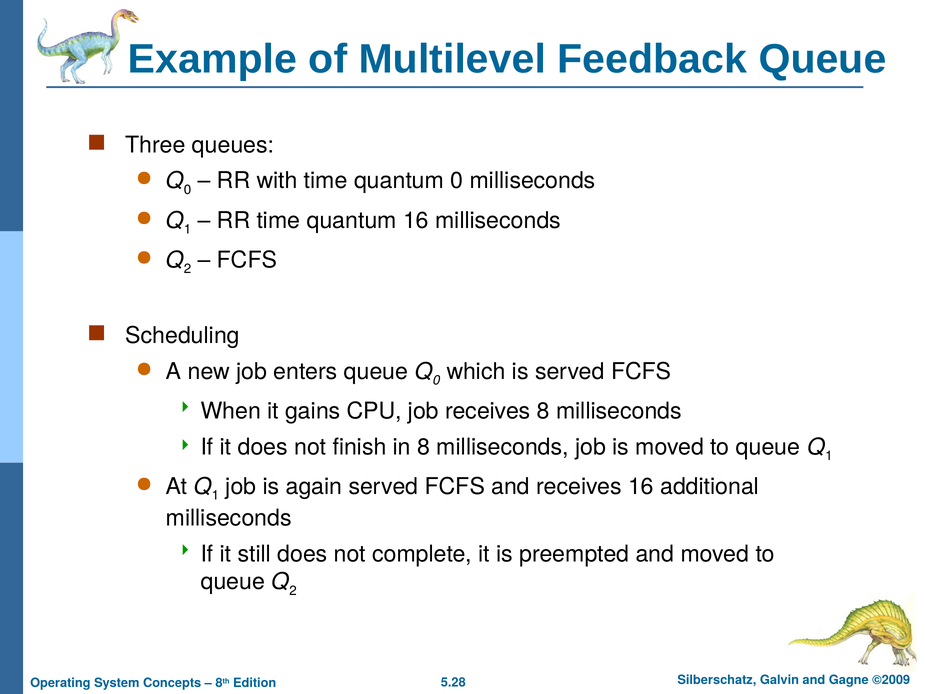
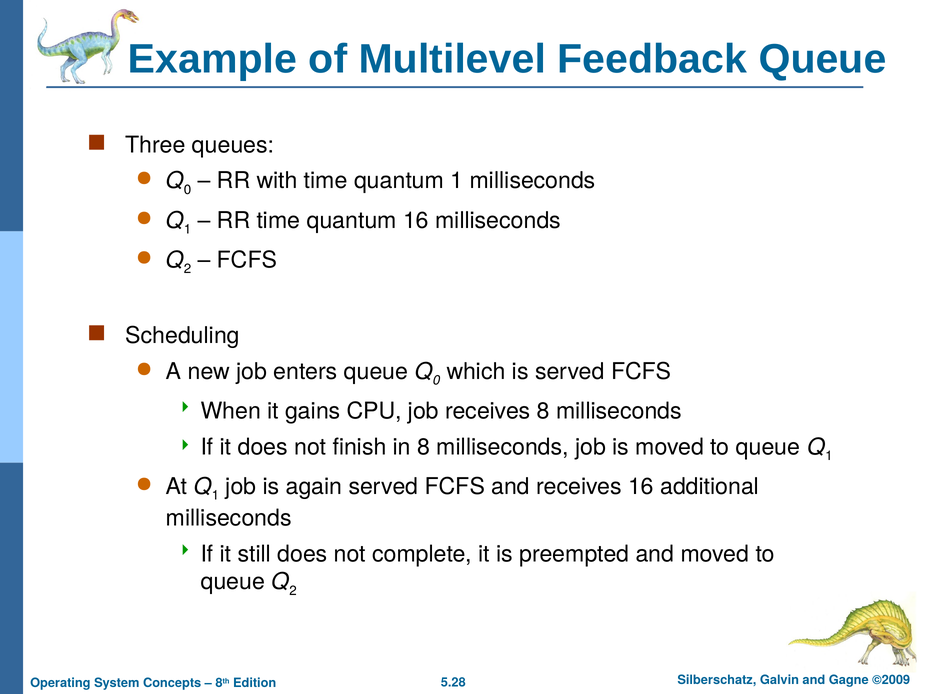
quantum 0: 0 -> 1
